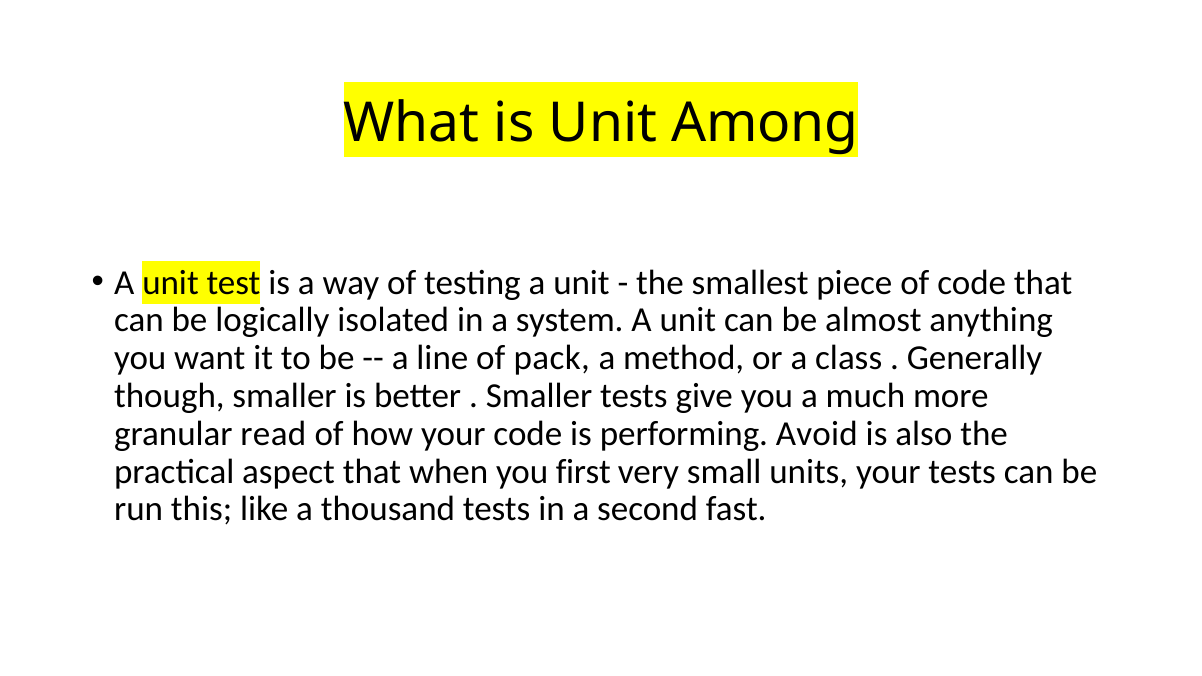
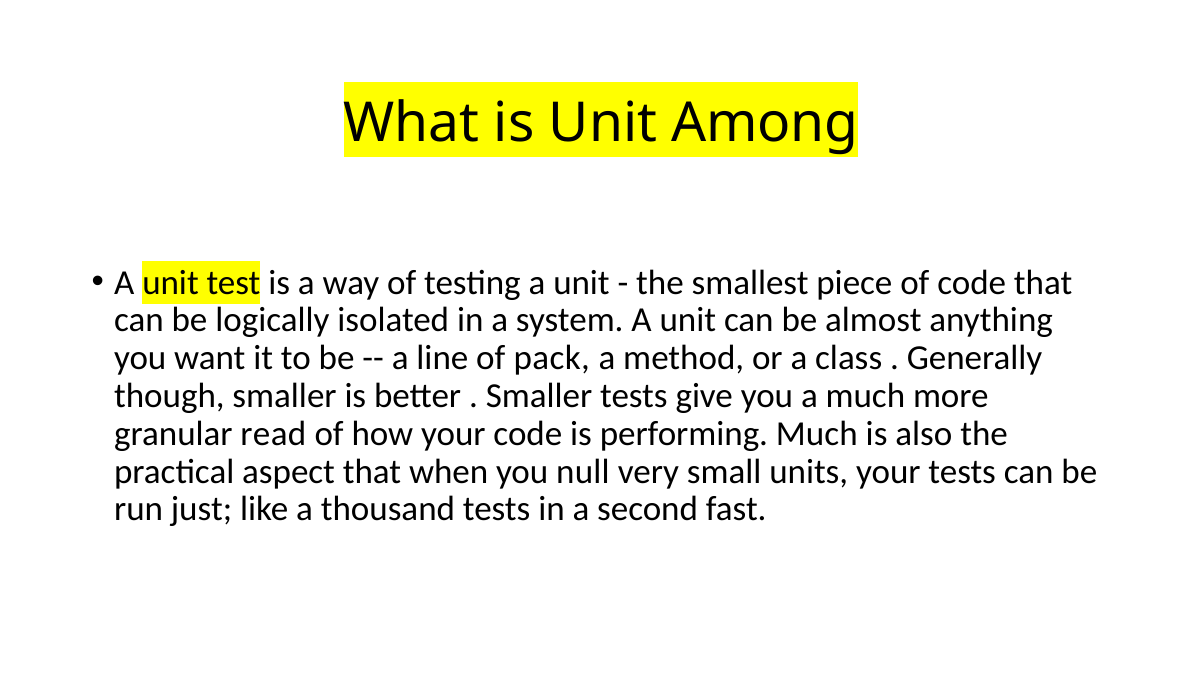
performing Avoid: Avoid -> Much
first: first -> null
this: this -> just
